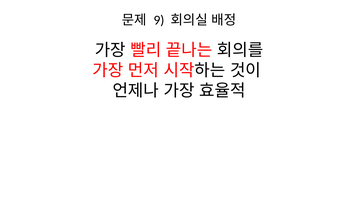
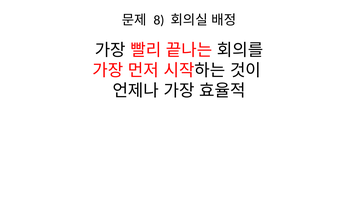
9: 9 -> 8
